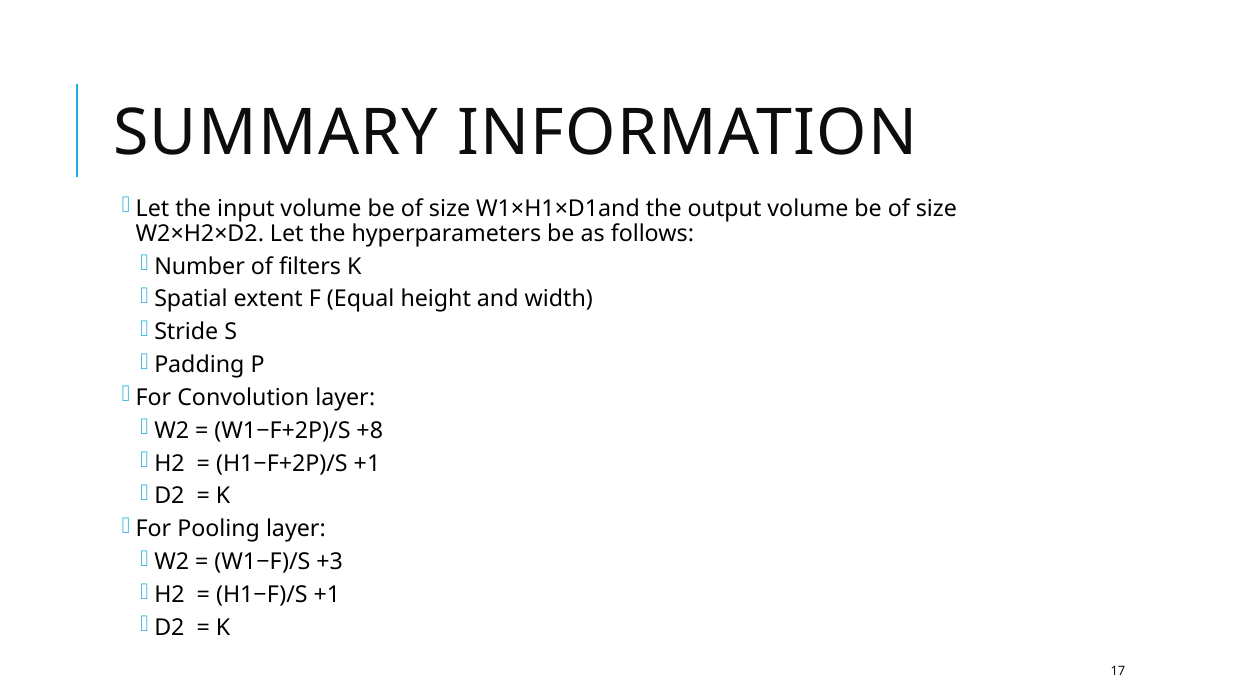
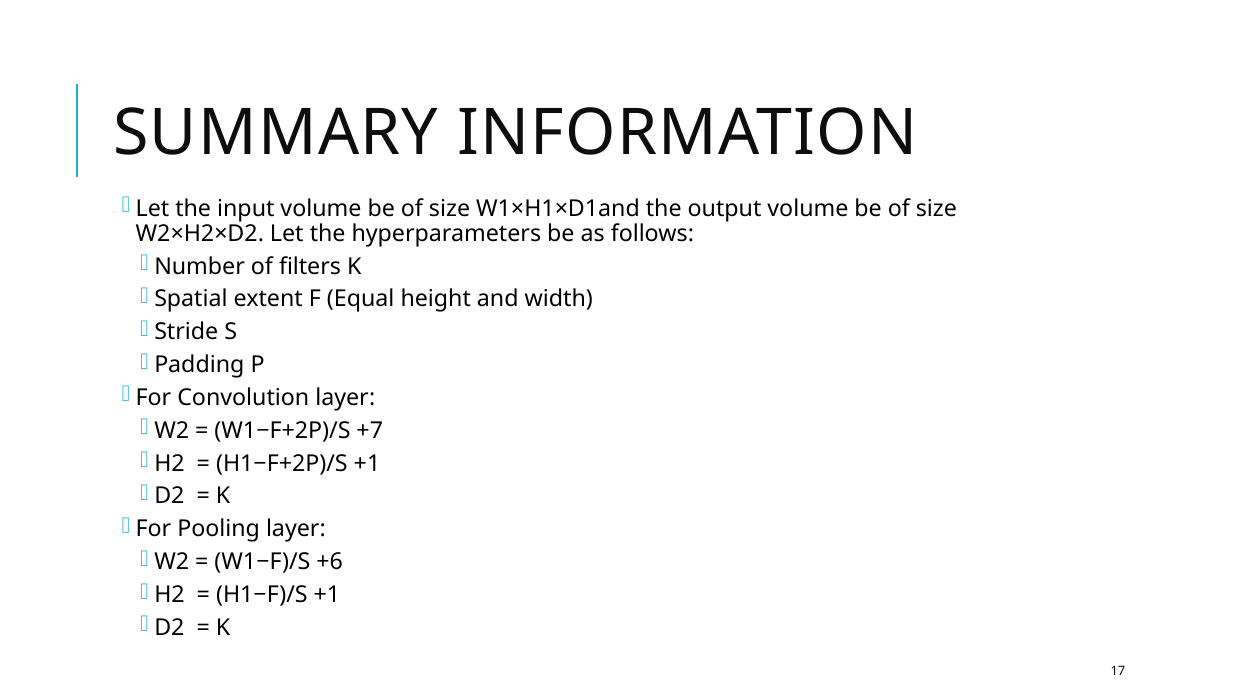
+8: +8 -> +7
+3: +3 -> +6
